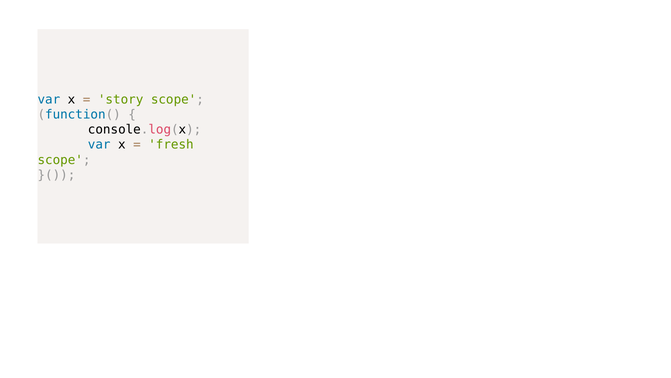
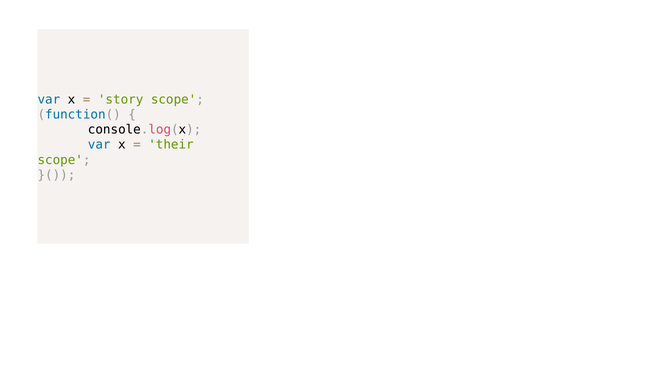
fresh: fresh -> their
